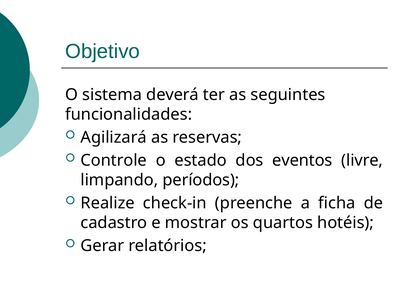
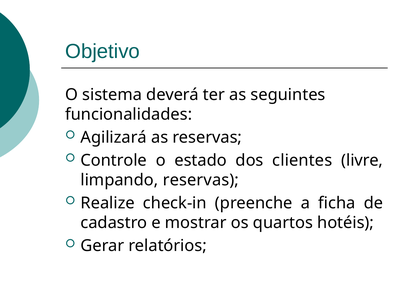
eventos: eventos -> clientes
limpando períodos: períodos -> reservas
